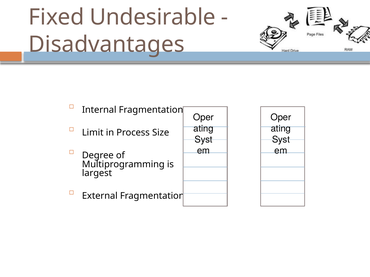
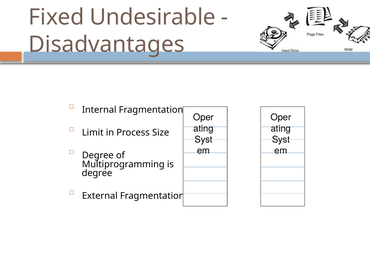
largest at (97, 173): largest -> degree
